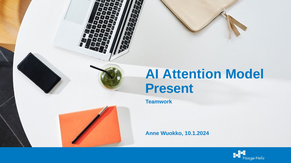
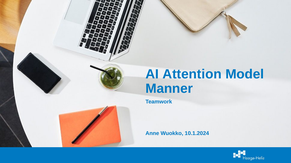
Present: Present -> Manner
